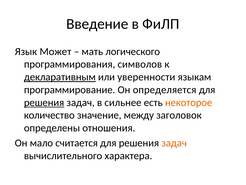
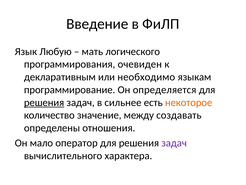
Может: Может -> Любую
символов: символов -> очевиден
декларативным underline: present -> none
уверенности: уверенности -> необходимо
заголовок: заголовок -> создавать
считается: считается -> оператор
задач at (174, 143) colour: orange -> purple
